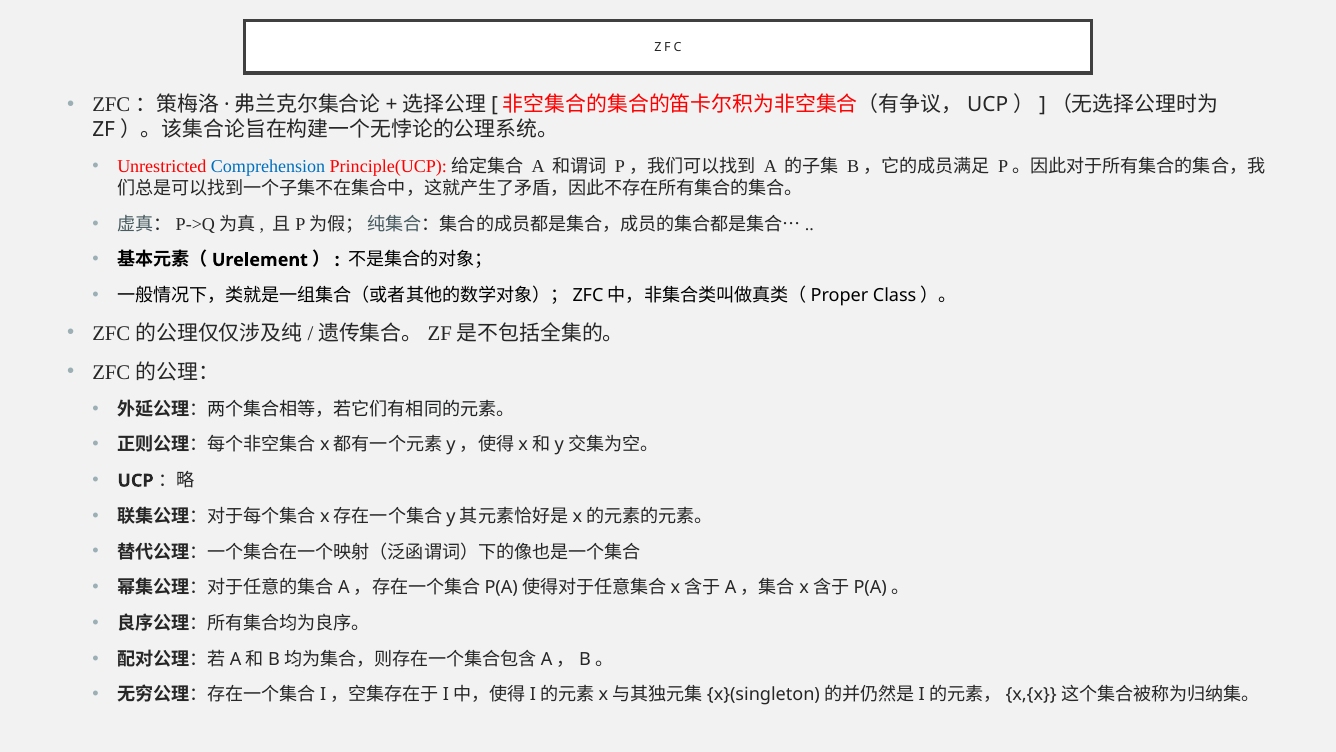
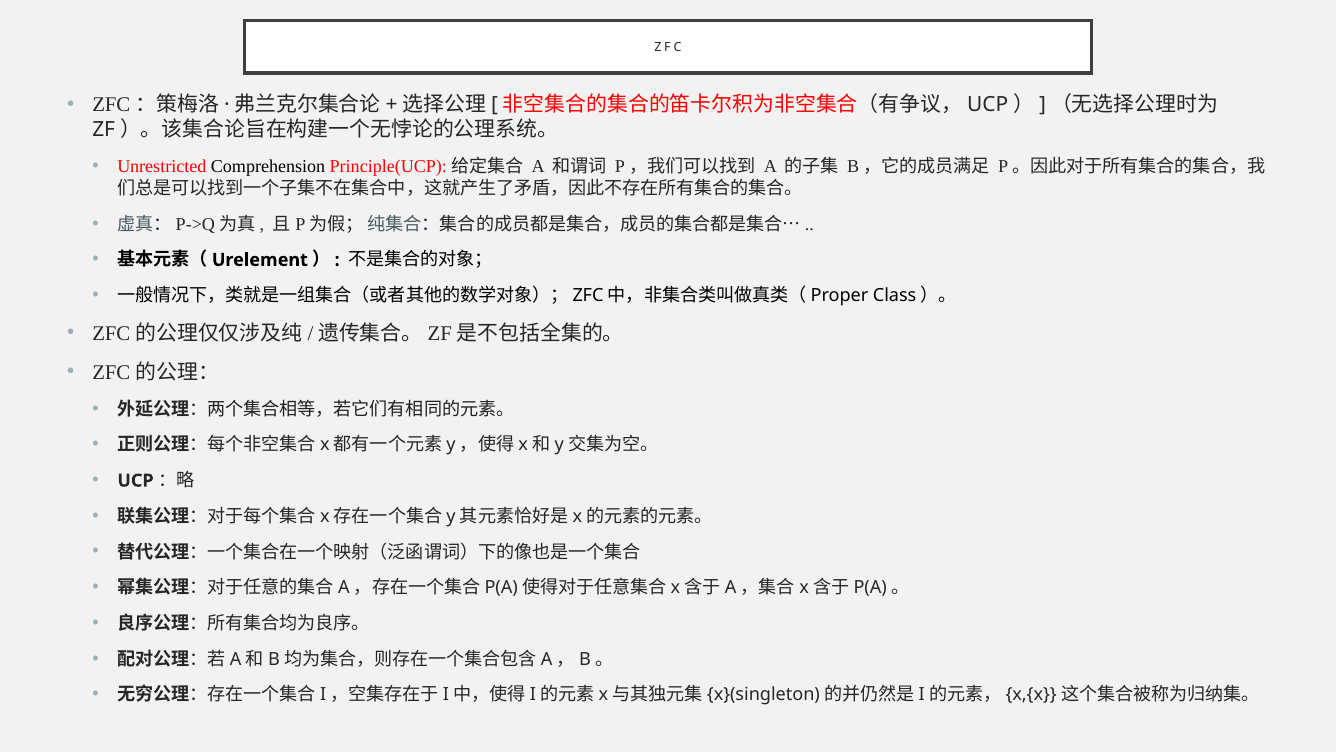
Comprehension colour: blue -> black
